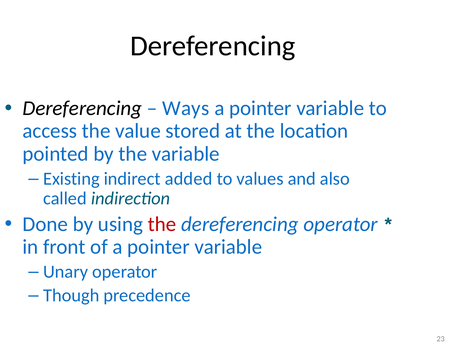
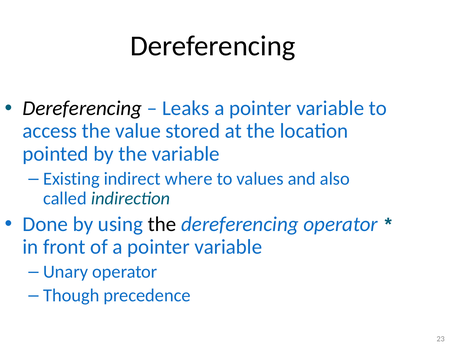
Ways: Ways -> Leaks
added: added -> where
the at (162, 224) colour: red -> black
